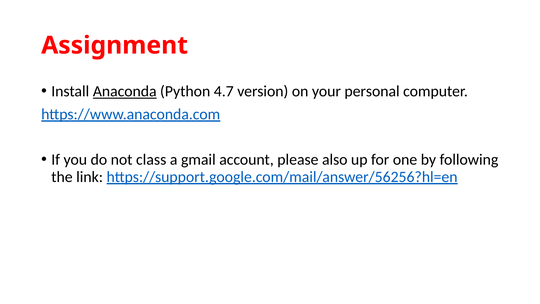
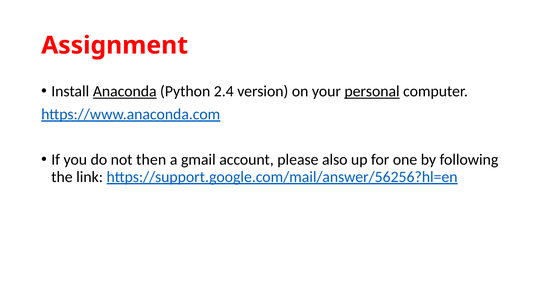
4.7: 4.7 -> 2.4
personal underline: none -> present
class: class -> then
